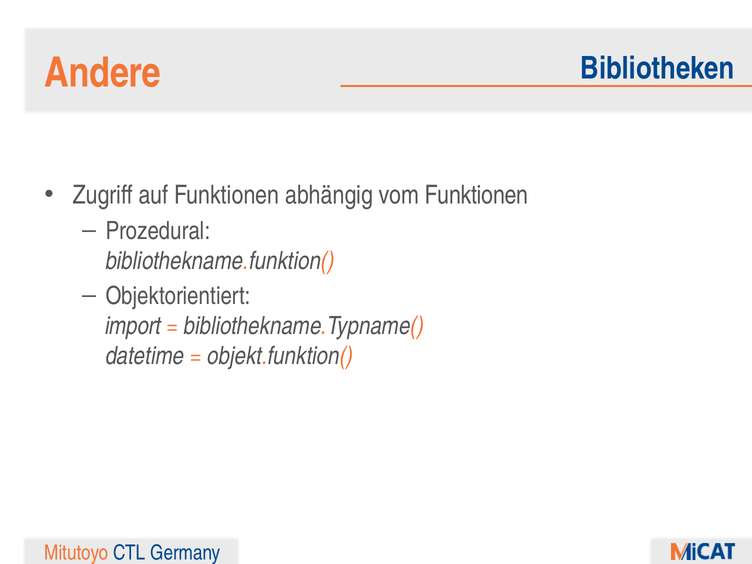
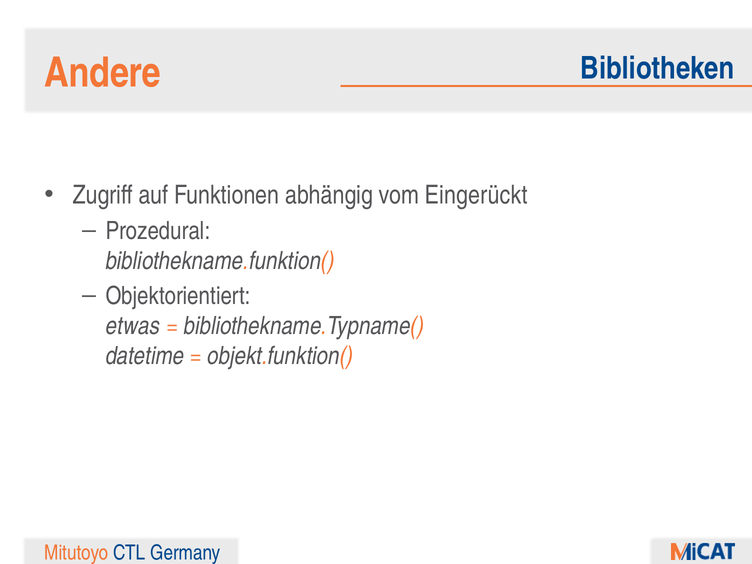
vom Funktionen: Funktionen -> Eingerückt
import: import -> etwas
